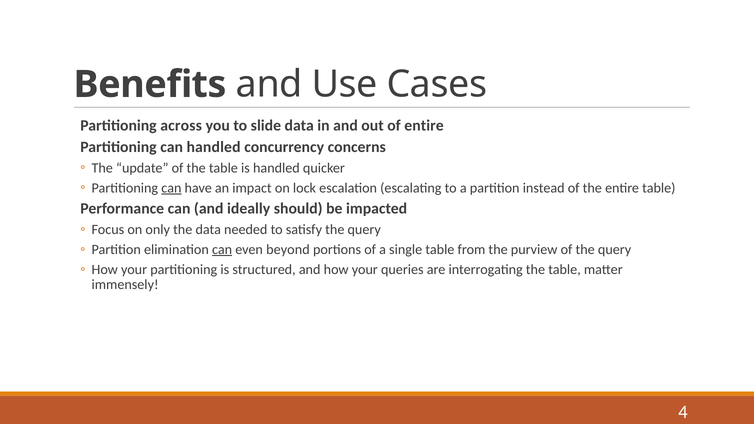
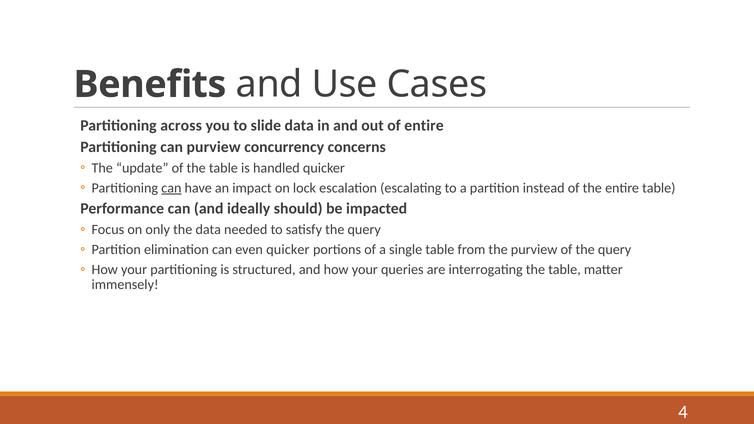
can handled: handled -> purview
can at (222, 250) underline: present -> none
even beyond: beyond -> quicker
